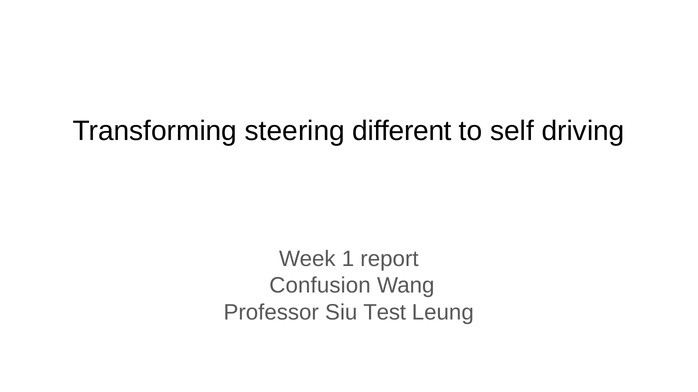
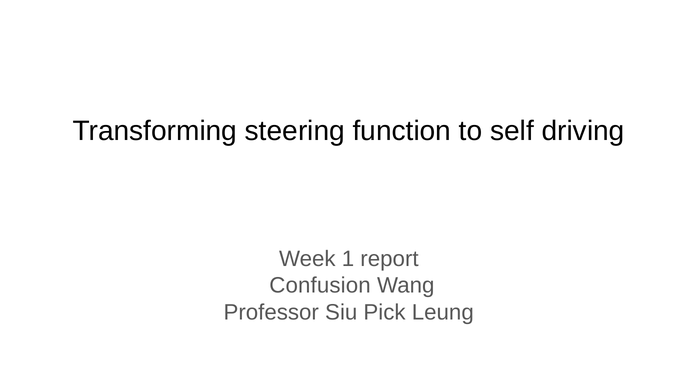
different: different -> function
Test: Test -> Pick
